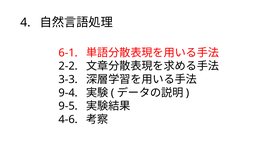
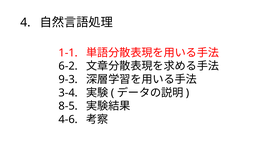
6-1: 6-1 -> 1-1
2-2: 2-2 -> 6-2
3-3: 3-3 -> 9-3
9-4: 9-4 -> 3-4
9-5: 9-5 -> 8-5
